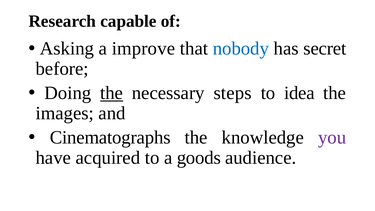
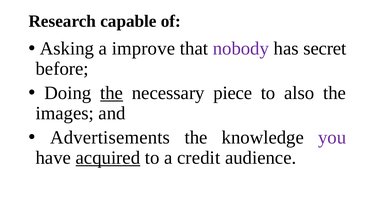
nobody colour: blue -> purple
steps: steps -> piece
idea: idea -> also
Cinematographs: Cinematographs -> Advertisements
acquired underline: none -> present
goods: goods -> credit
